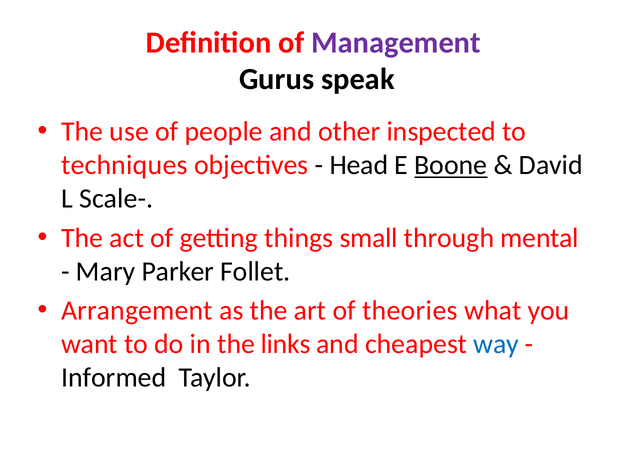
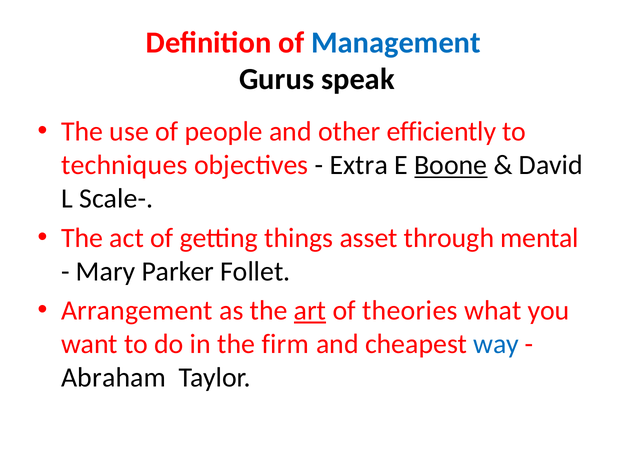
Management colour: purple -> blue
inspected: inspected -> efficiently
Head: Head -> Extra
small: small -> asset
art underline: none -> present
links: links -> firm
Informed: Informed -> Abraham
